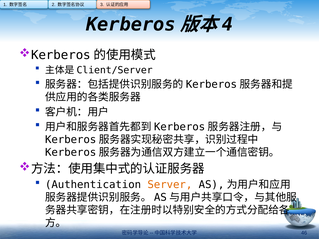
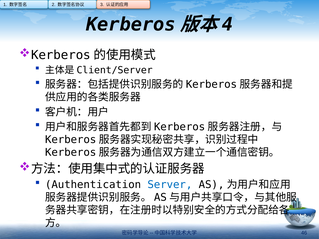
Server colour: orange -> blue
